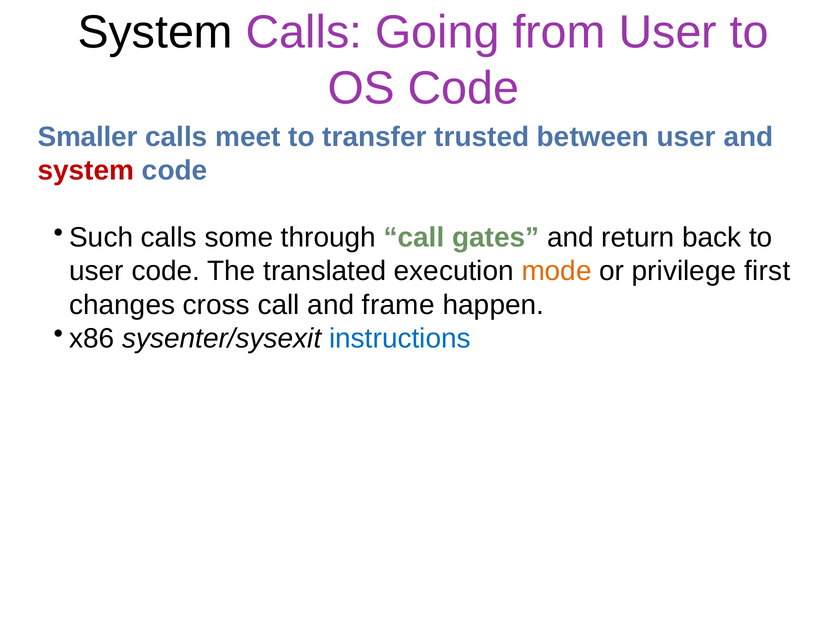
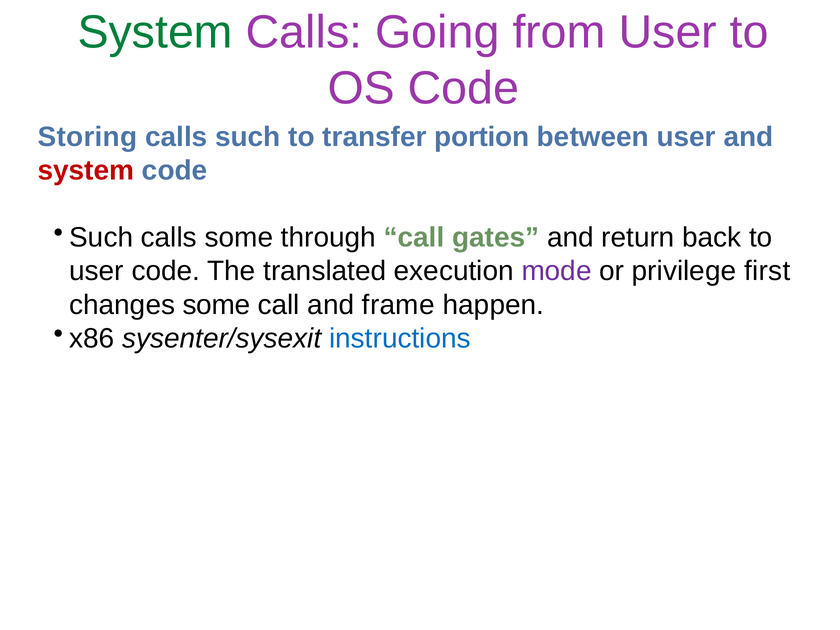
System at (155, 32) colour: black -> green
Smaller: Smaller -> Storing
calls meet: meet -> such
trusted: trusted -> portion
mode colour: orange -> purple
changes cross: cross -> some
